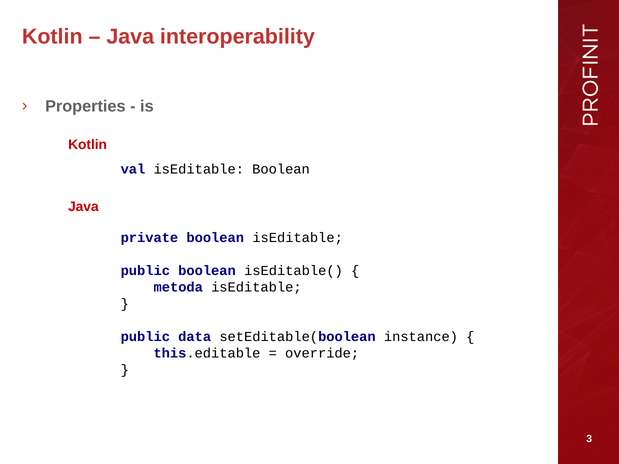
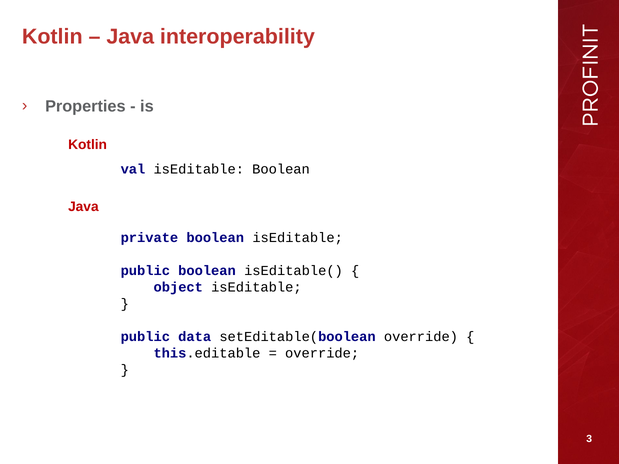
metoda: metoda -> object
setEditable(boolean instance: instance -> override
